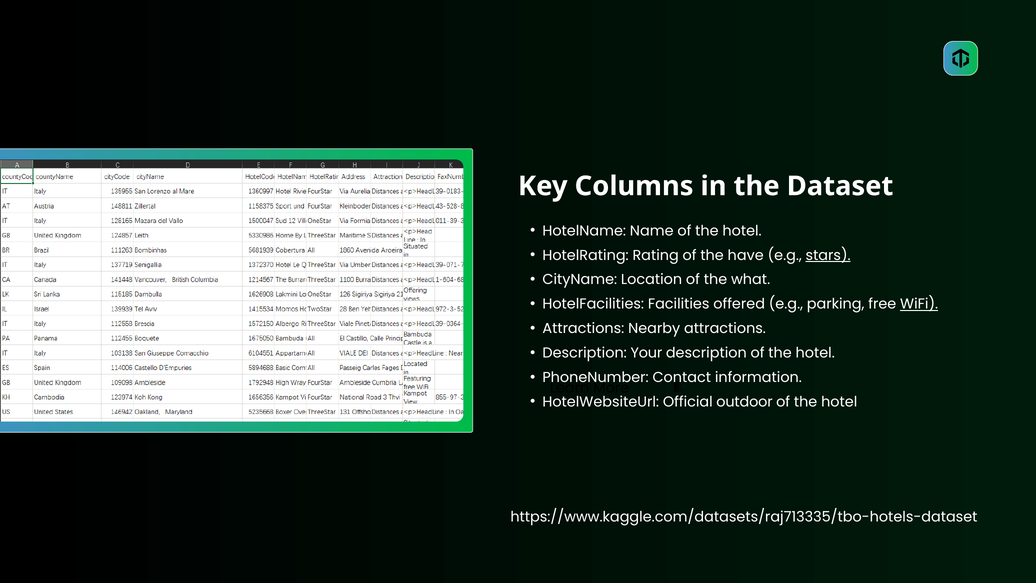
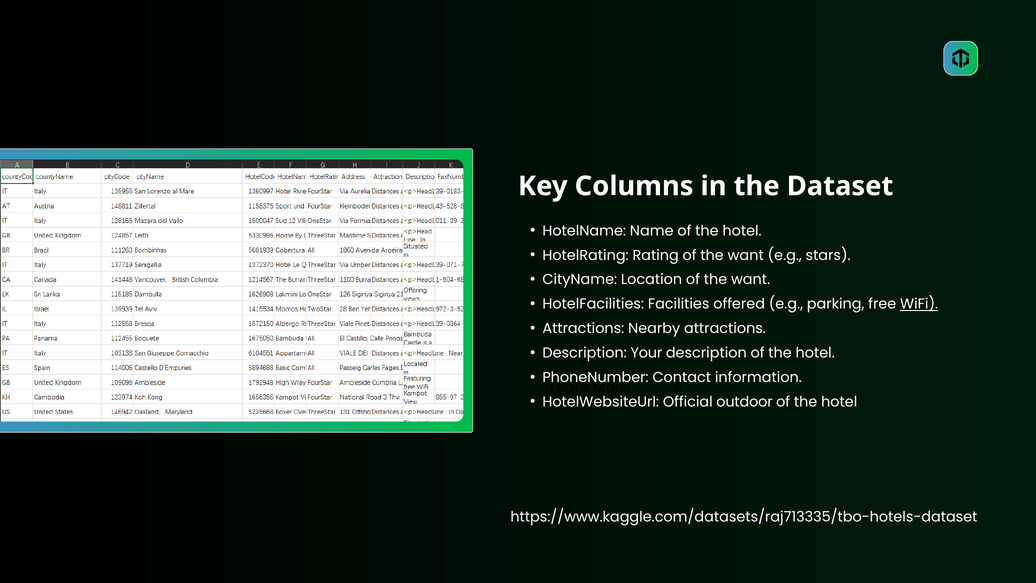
Rating of the have: have -> want
stars underline: present -> none
Location of the what: what -> want
